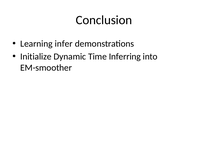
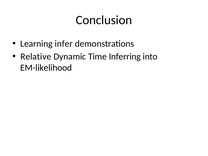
Initialize: Initialize -> Relative
EM-smoother: EM-smoother -> EM-likelihood
